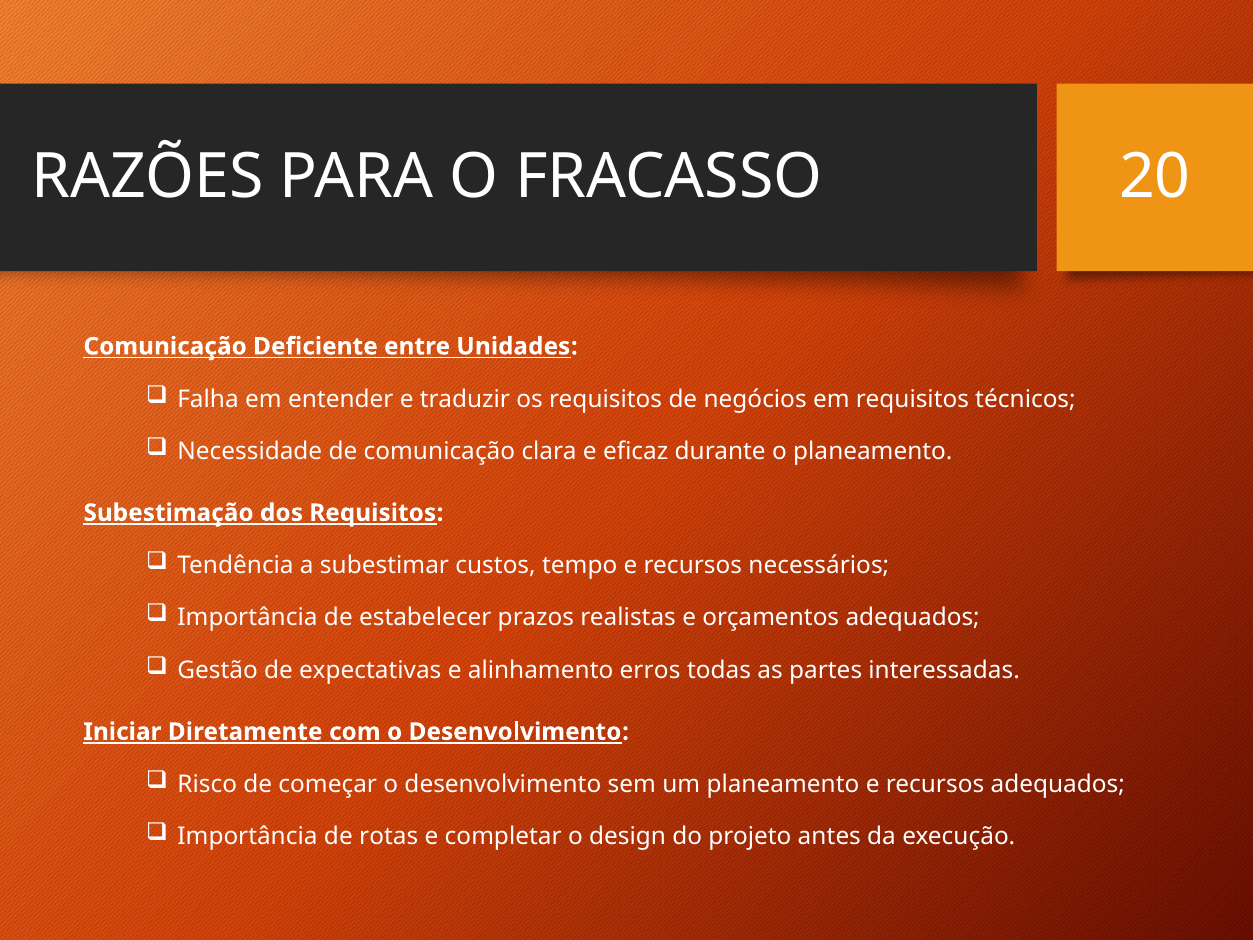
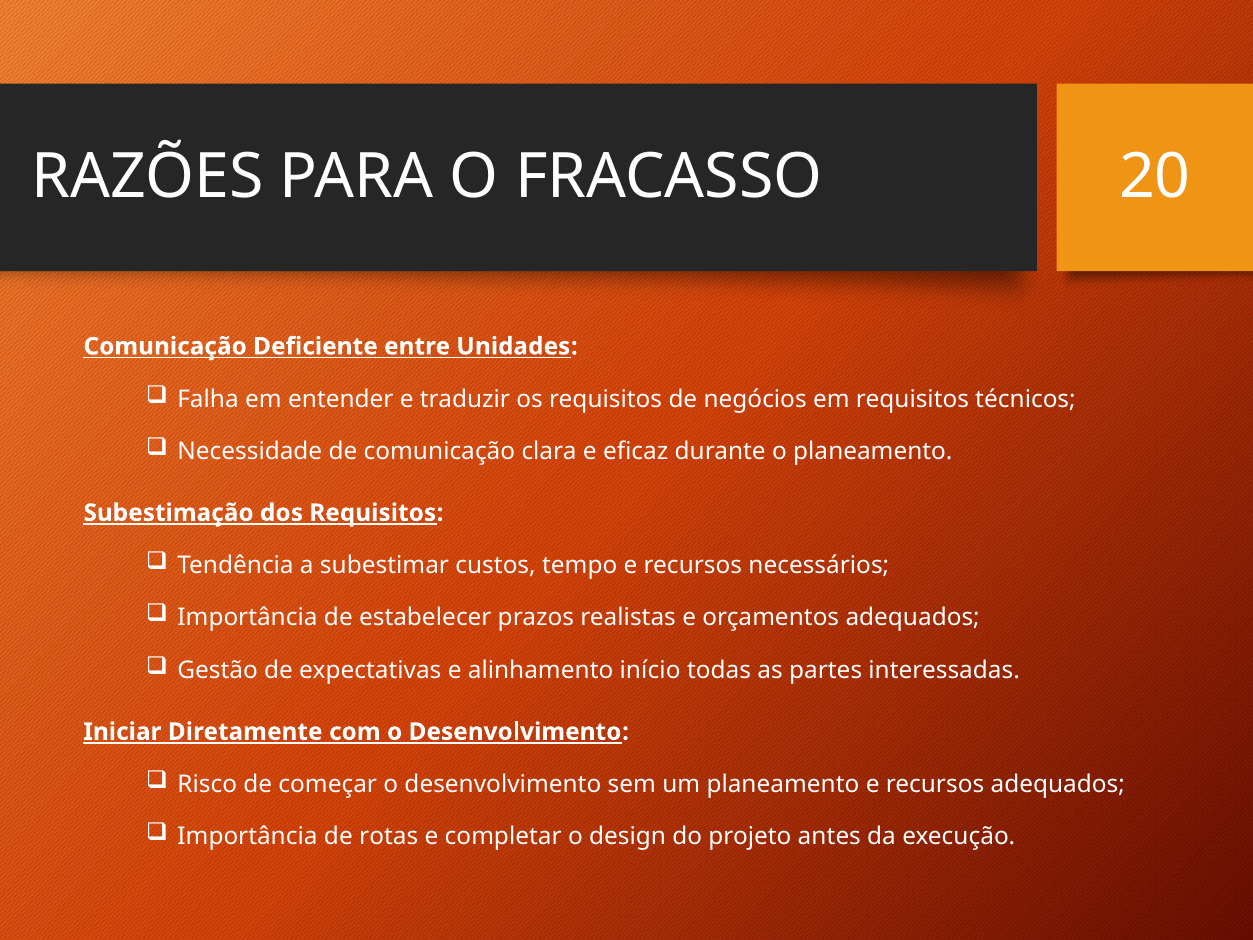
erros: erros -> início
